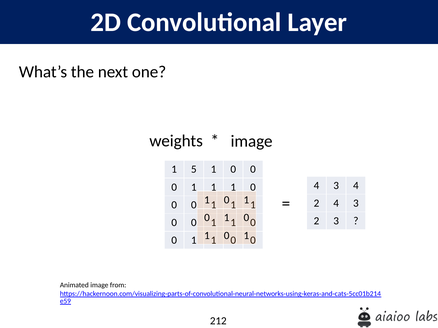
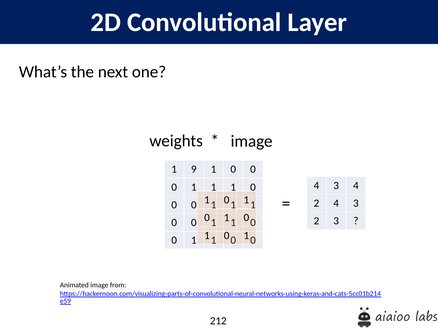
5: 5 -> 9
